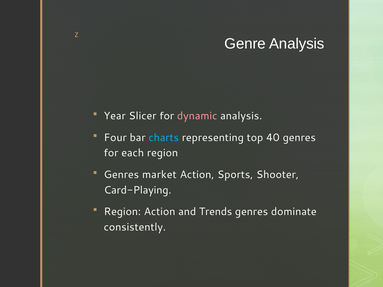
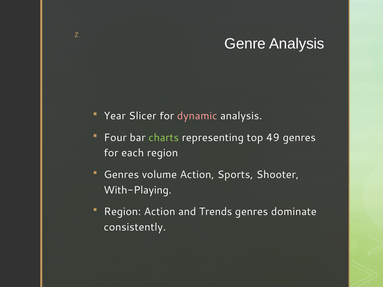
charts colour: light blue -> light green
40: 40 -> 49
market: market -> volume
Card-Playing: Card-Playing -> With-Playing
